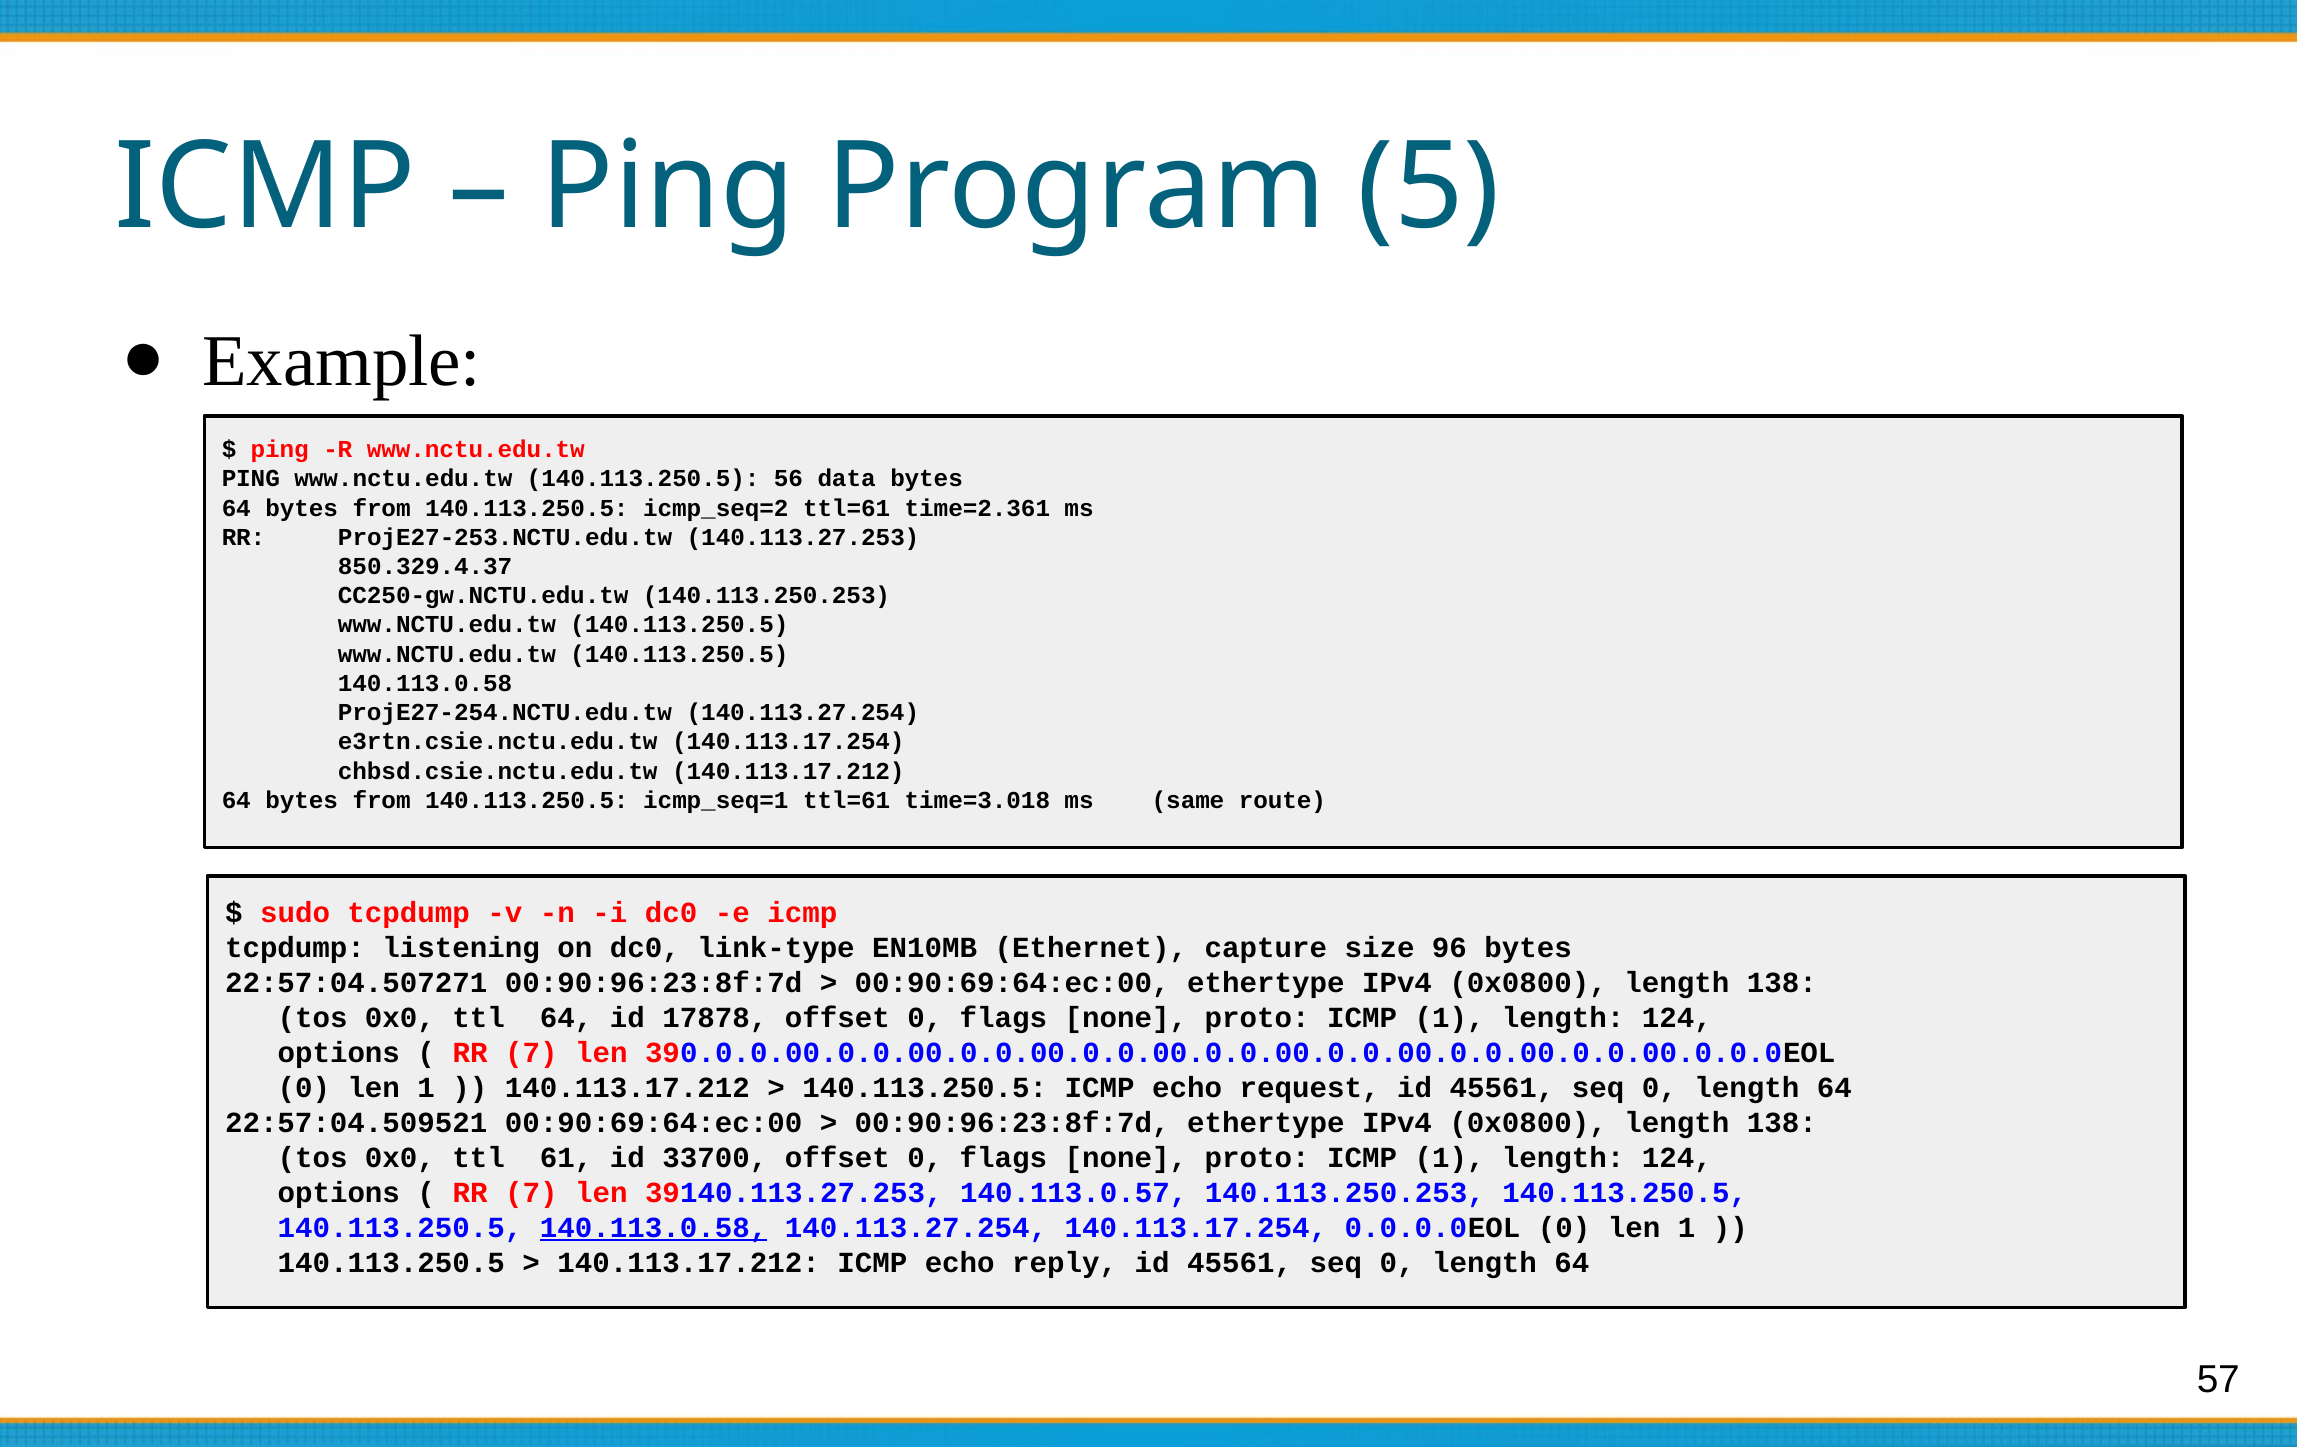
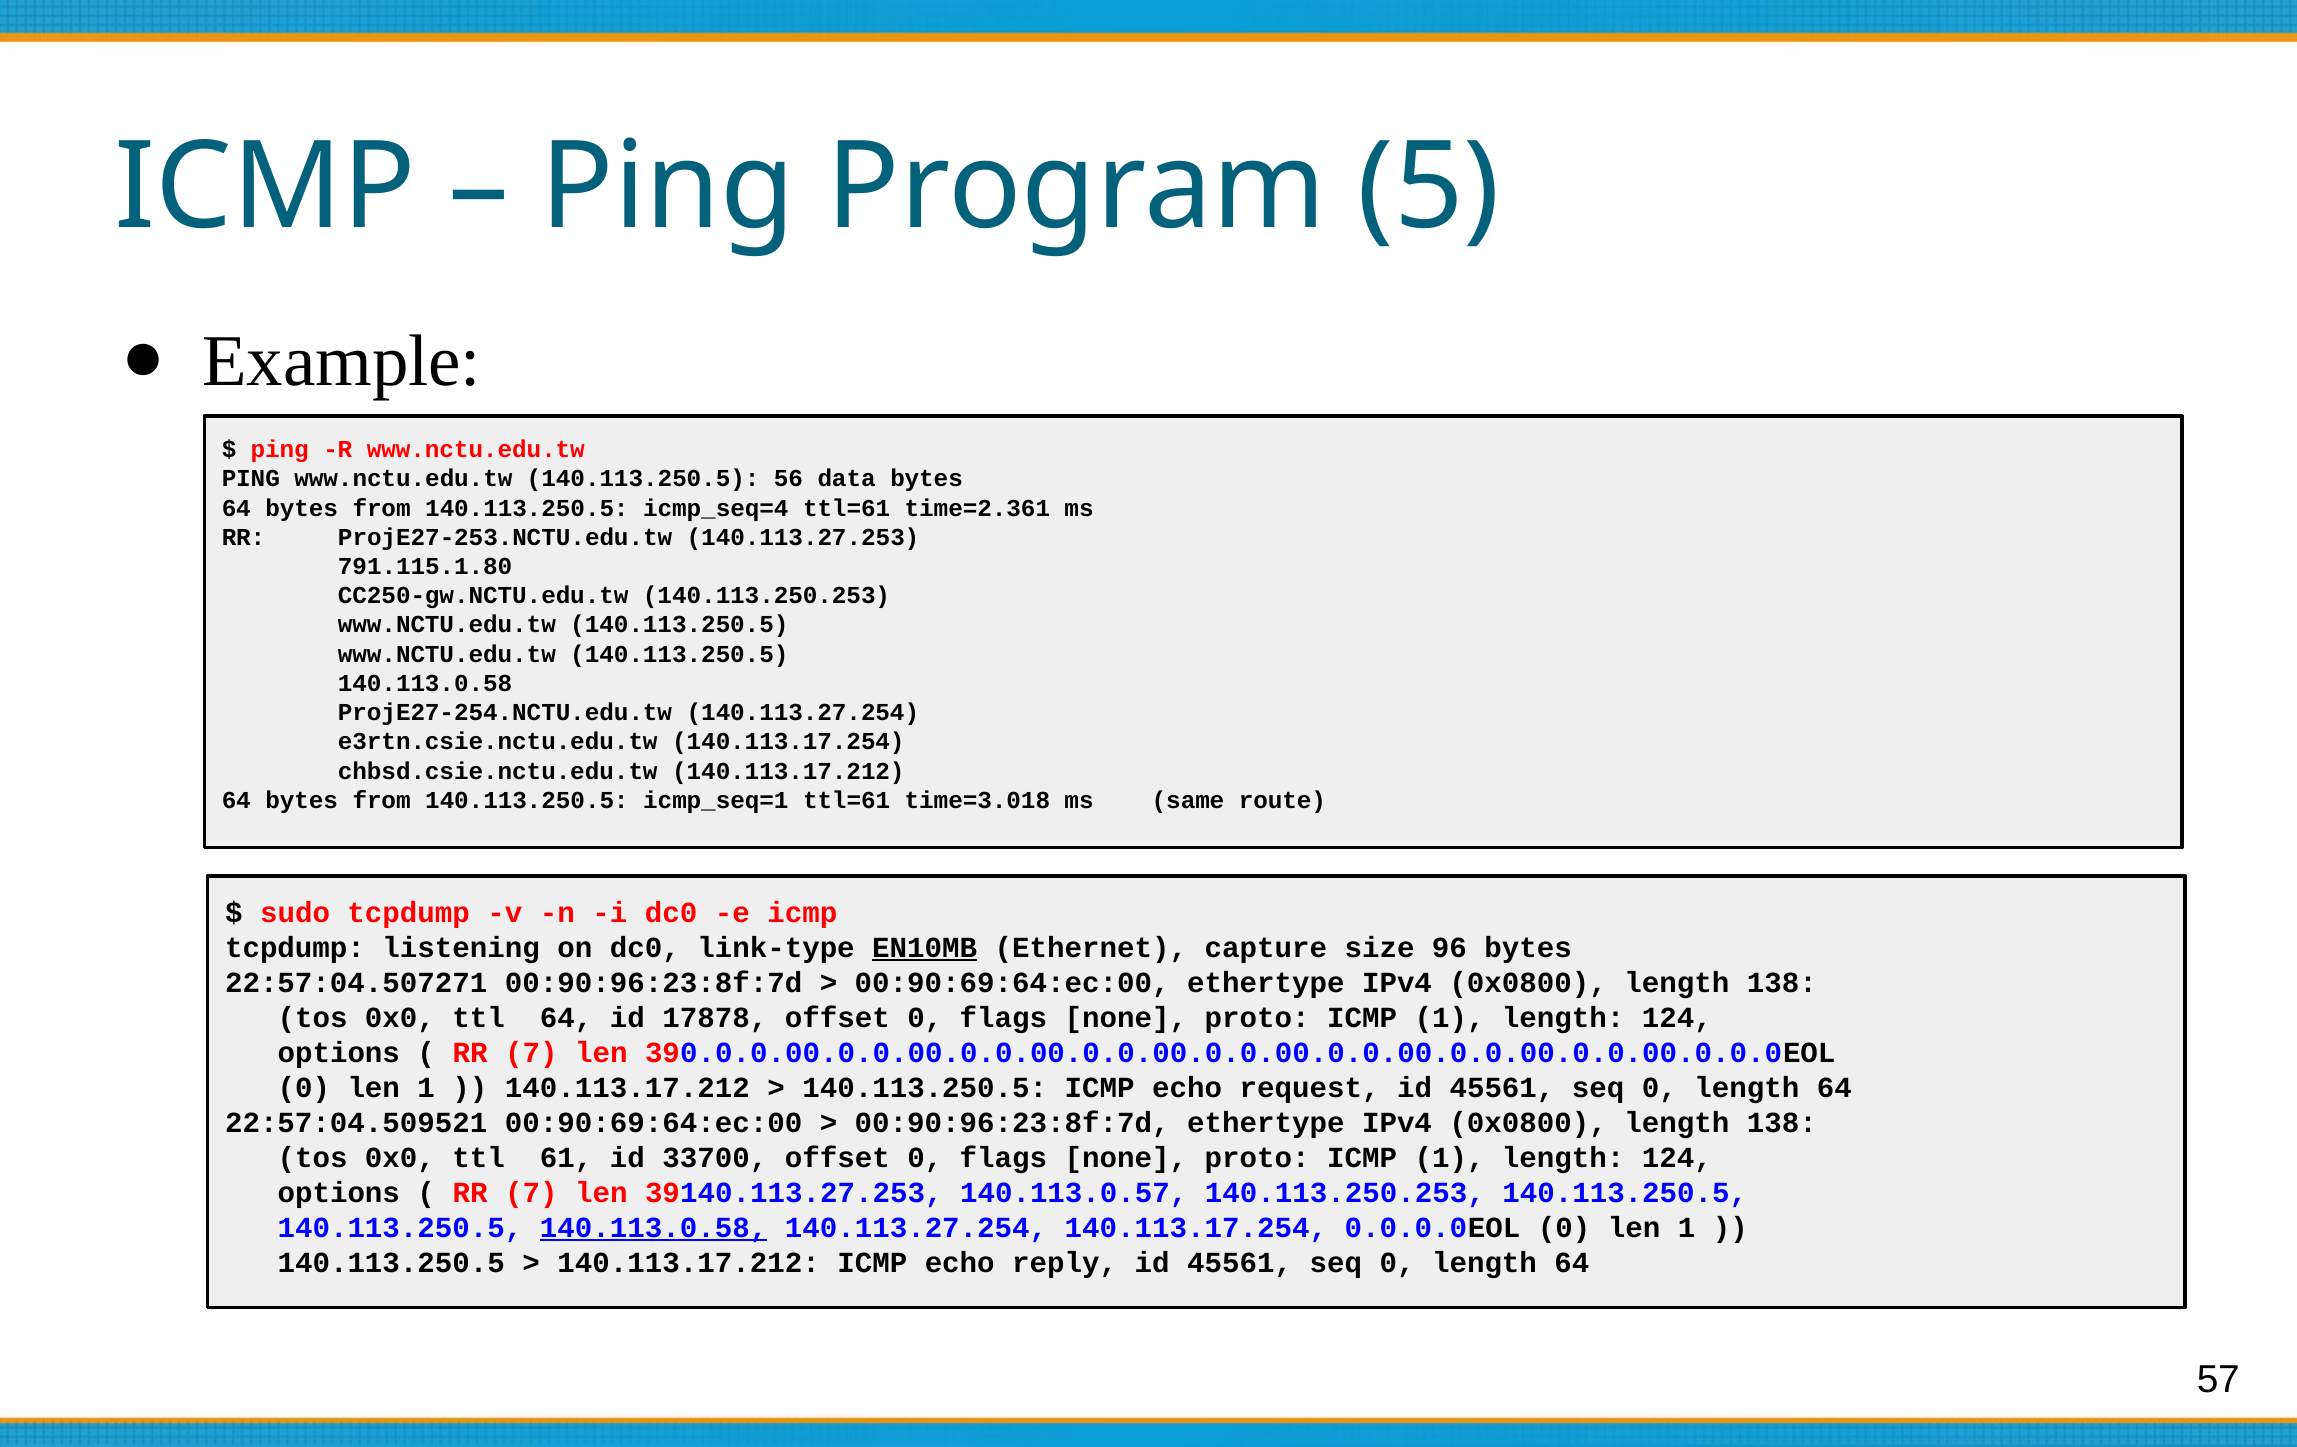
icmp_seq=2: icmp_seq=2 -> icmp_seq=4
850.329.4.37: 850.329.4.37 -> 791.115.1.80
EN10MB underline: none -> present
